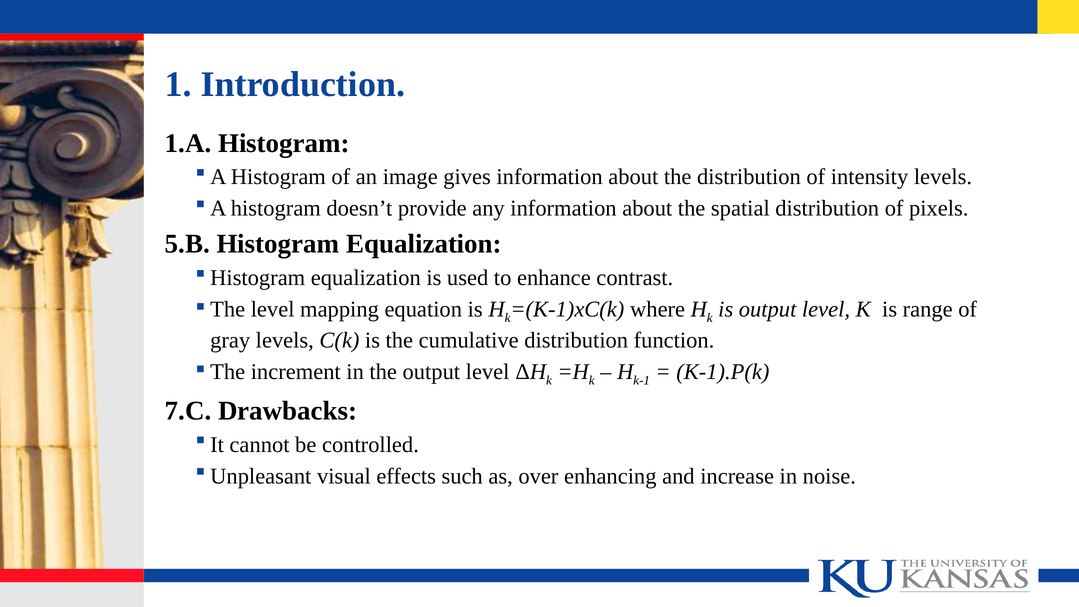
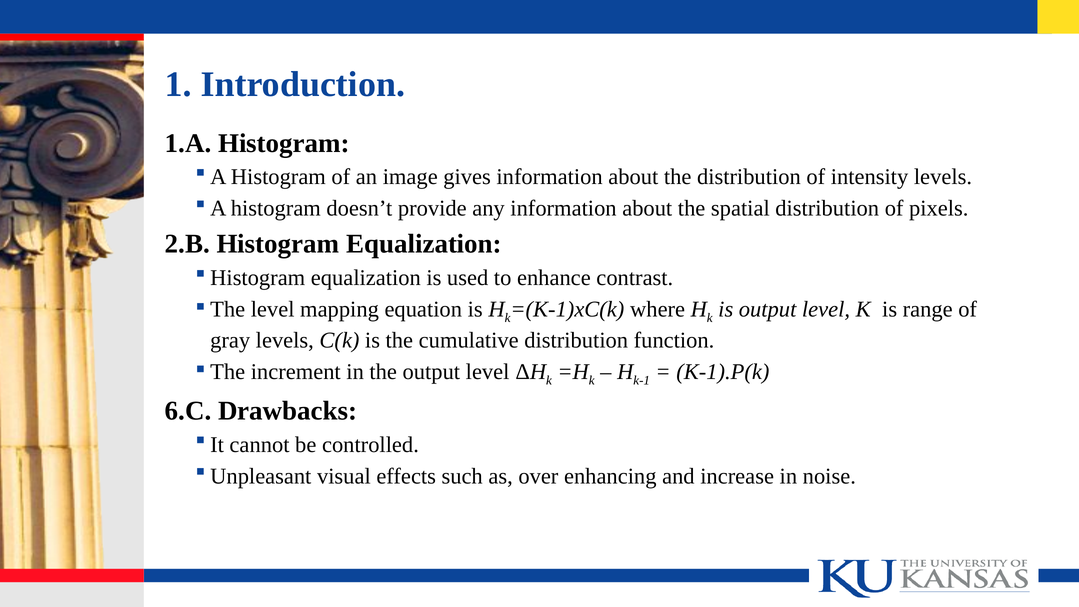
5.B: 5.B -> 2.B
7.C: 7.C -> 6.C
